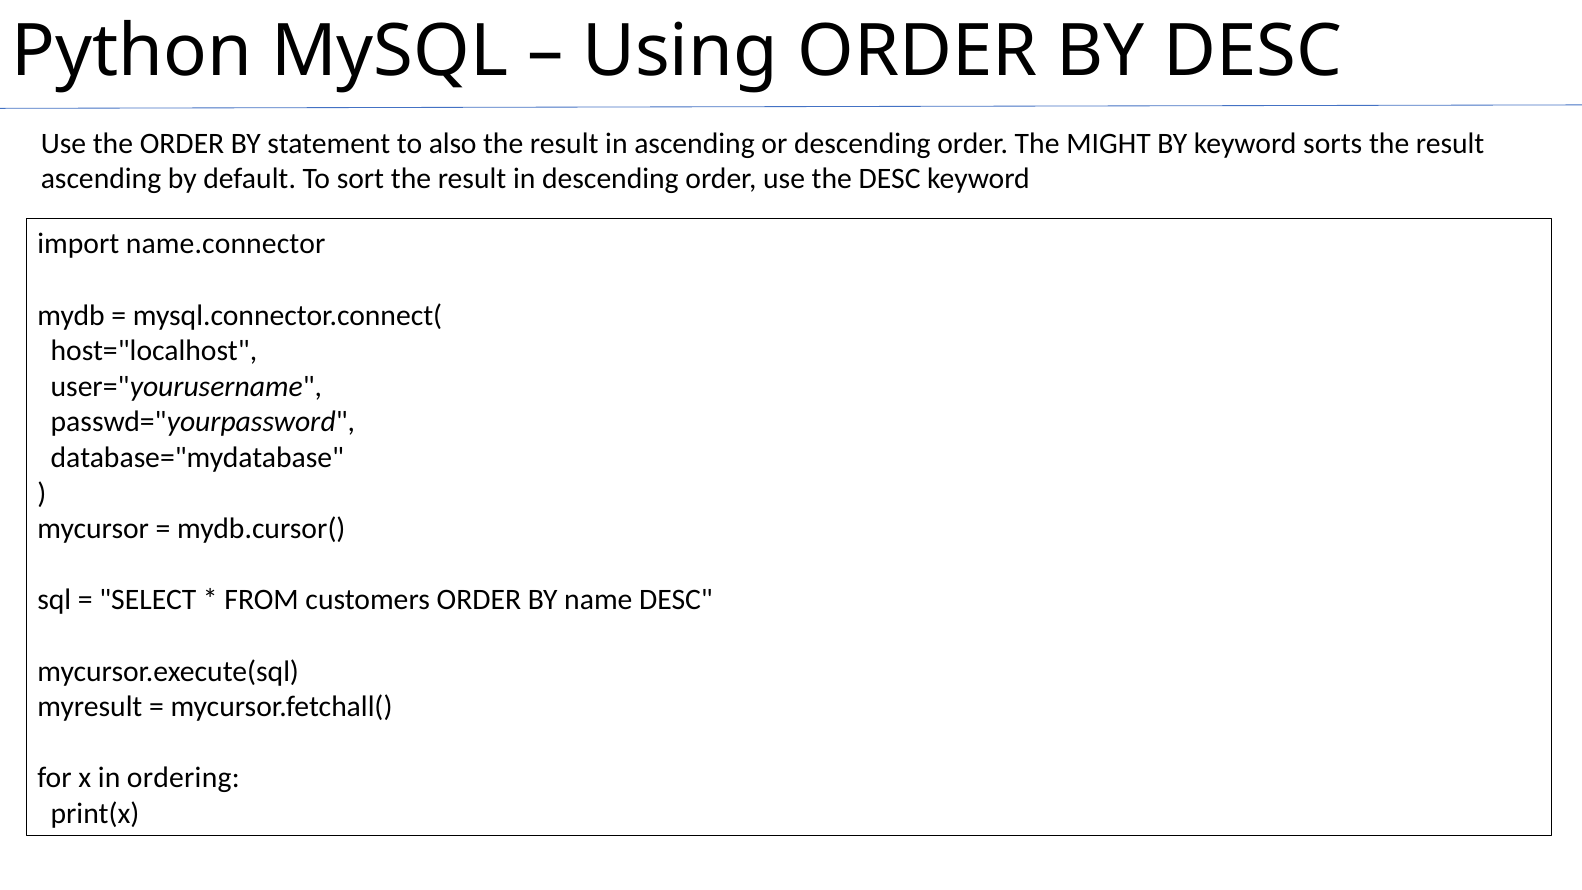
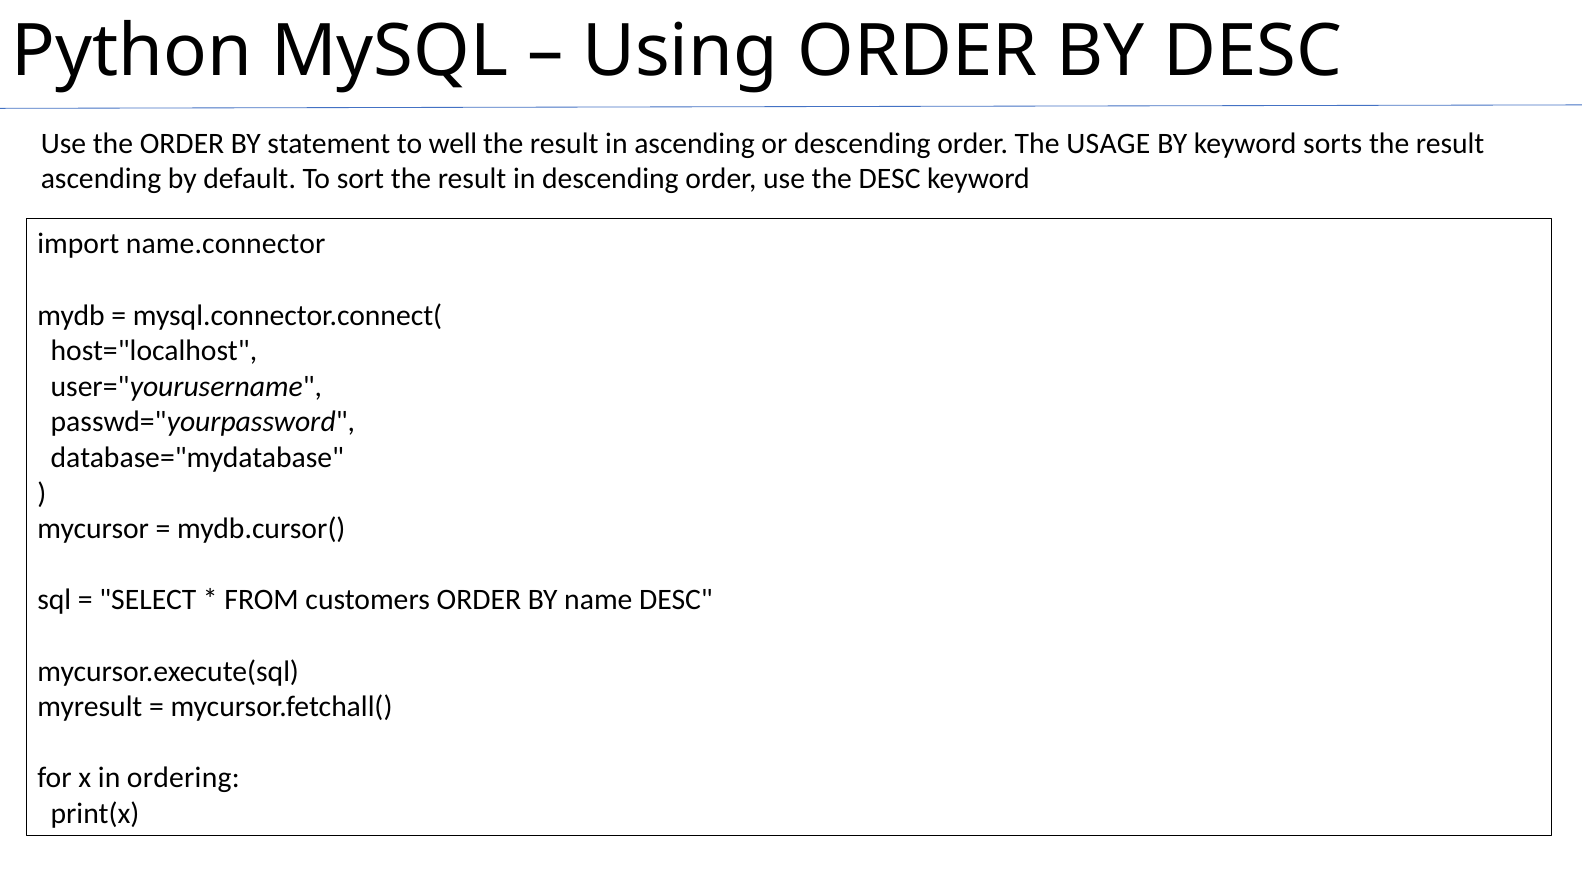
also: also -> well
MIGHT: MIGHT -> USAGE
